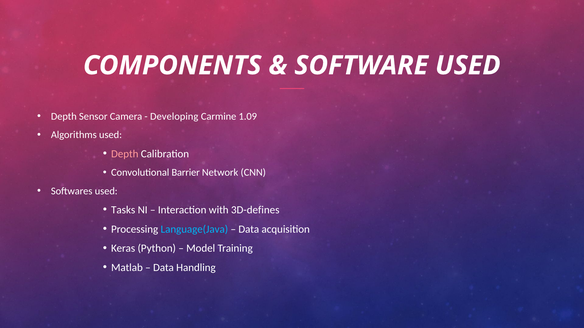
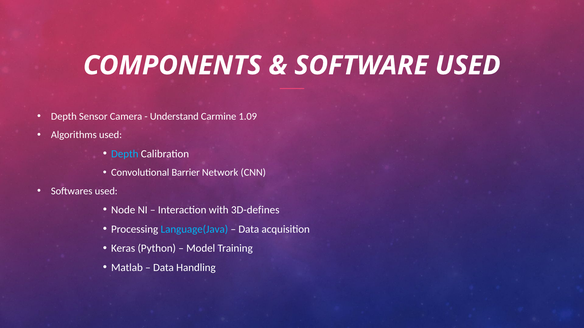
Developing: Developing -> Understand
Depth at (125, 154) colour: pink -> light blue
Tasks: Tasks -> Node
